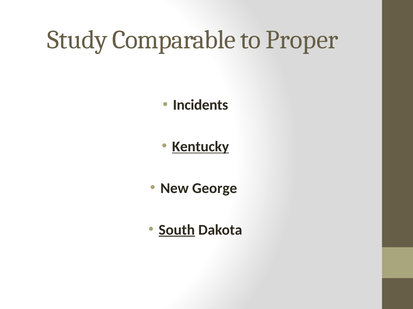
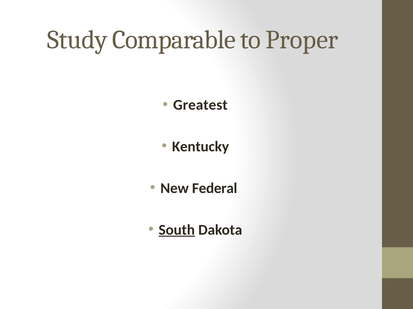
Incidents: Incidents -> Greatest
Kentucky underline: present -> none
George: George -> Federal
